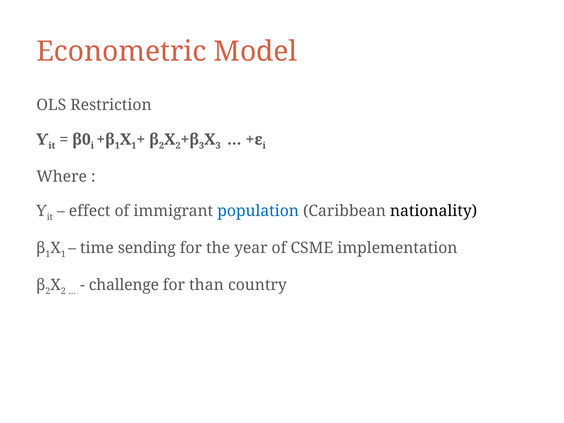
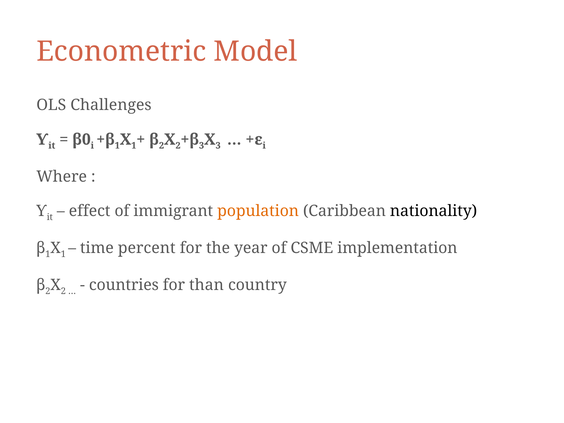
Restriction: Restriction -> Challenges
population colour: blue -> orange
sending: sending -> percent
challenge: challenge -> countries
